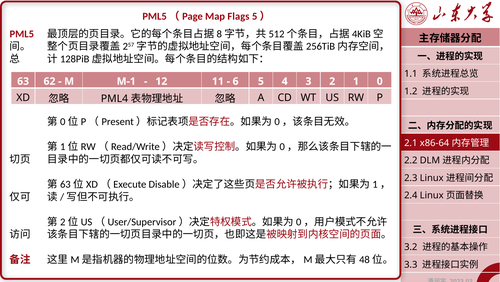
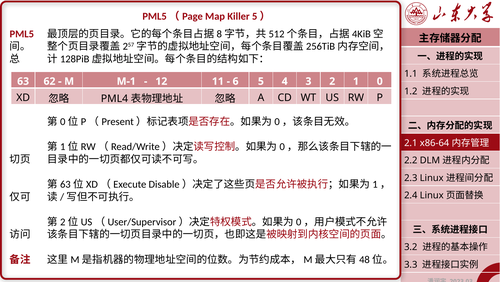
Flags: Flags -> Killer
